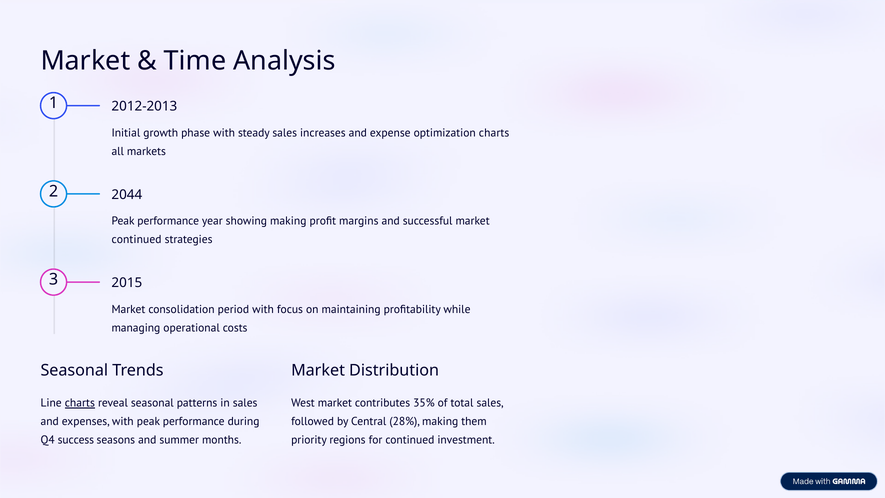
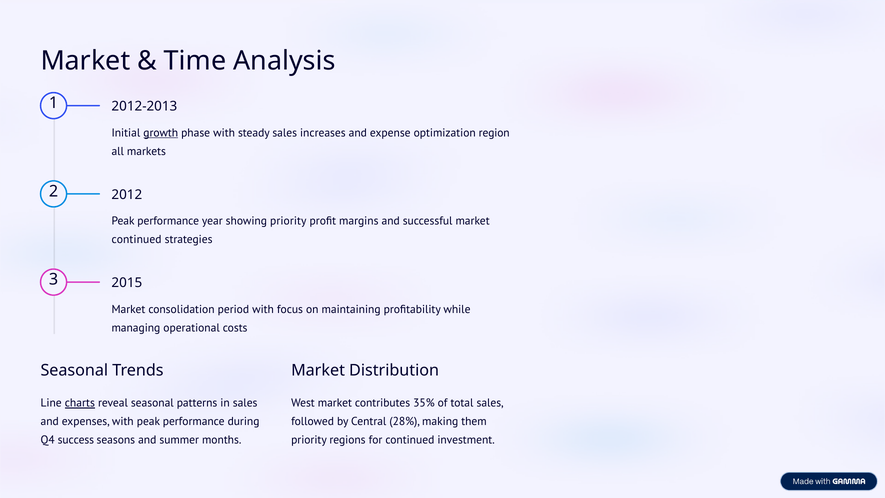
growth underline: none -> present
optimization charts: charts -> region
2044: 2044 -> 2012
showing making: making -> priority
